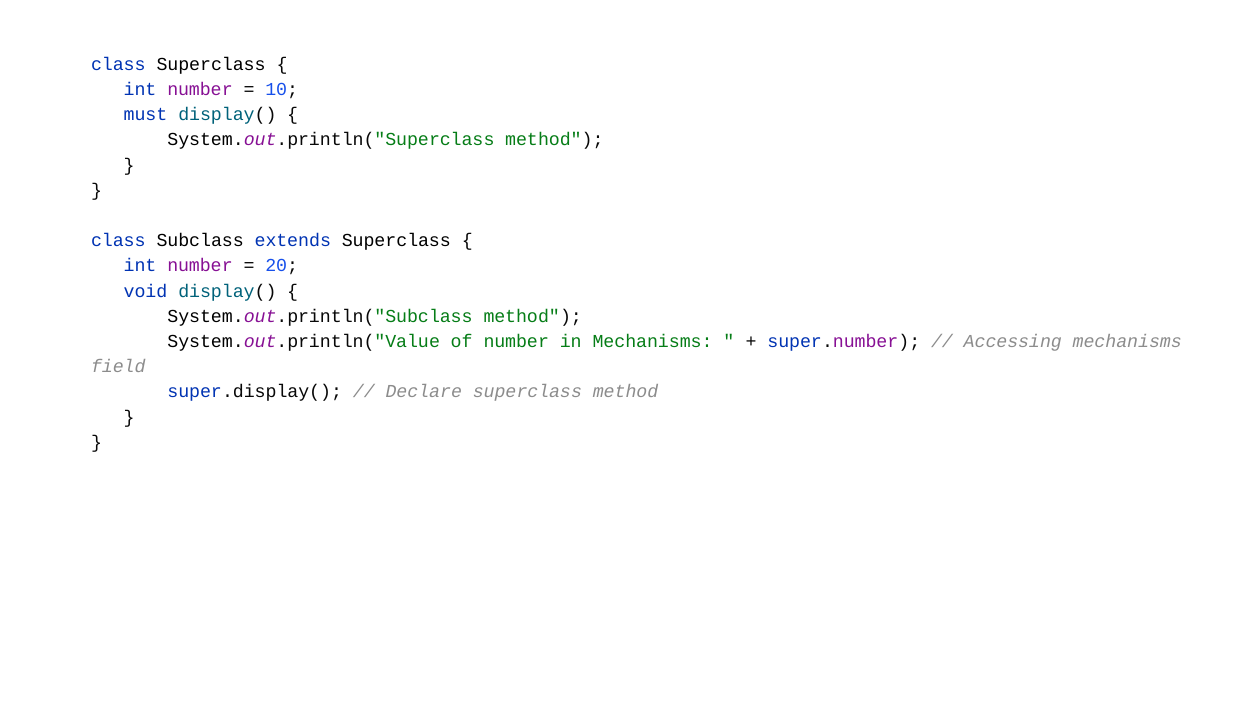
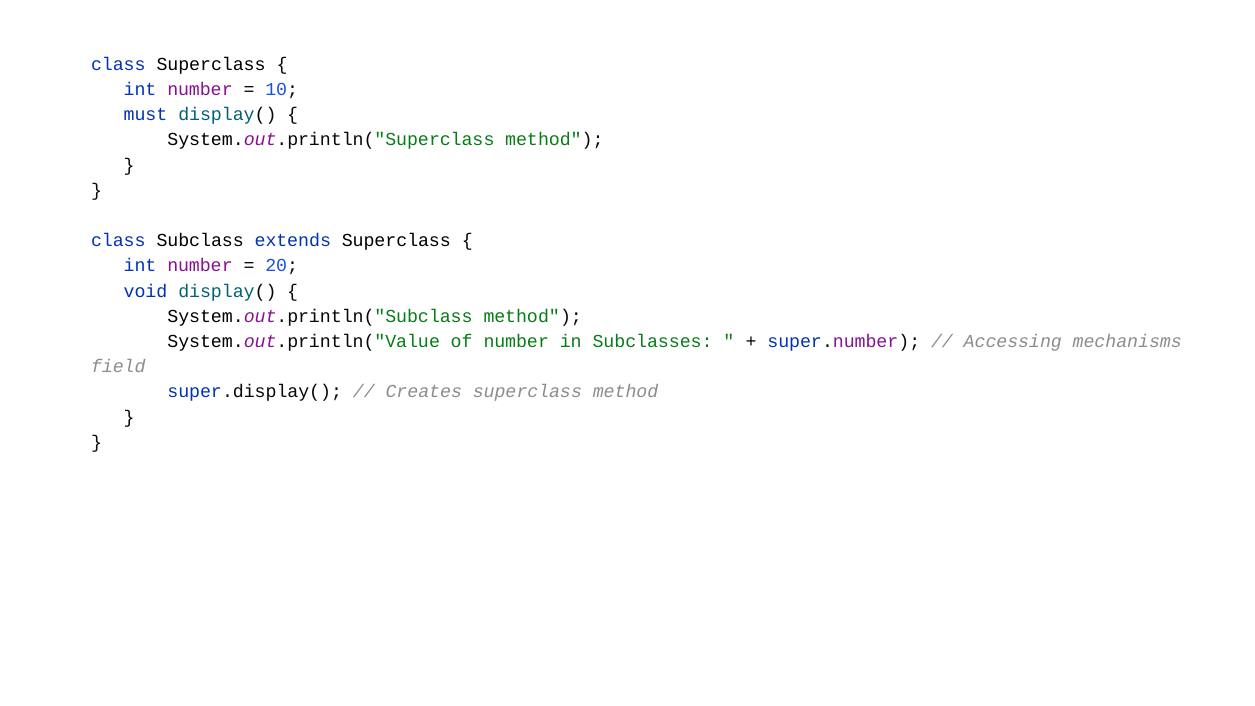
in Mechanisms: Mechanisms -> Subclasses
Declare: Declare -> Creates
